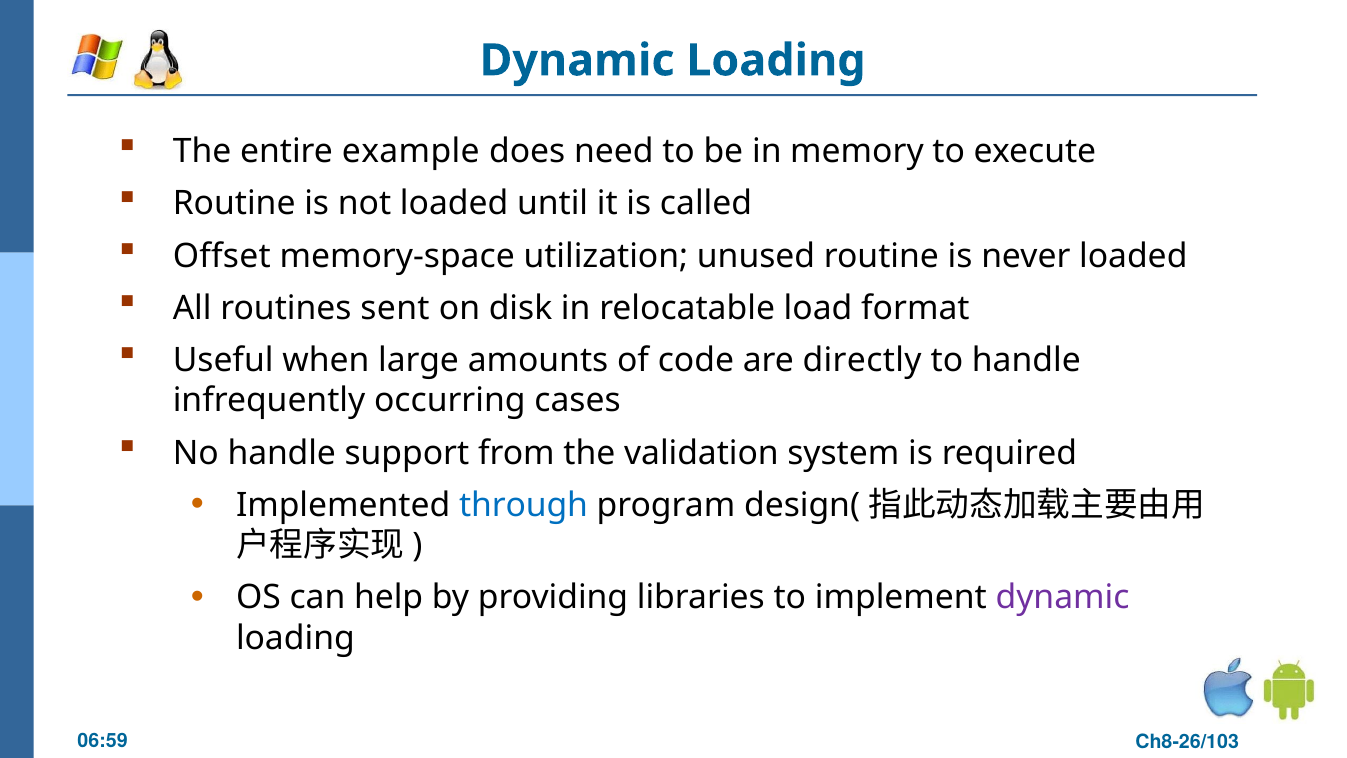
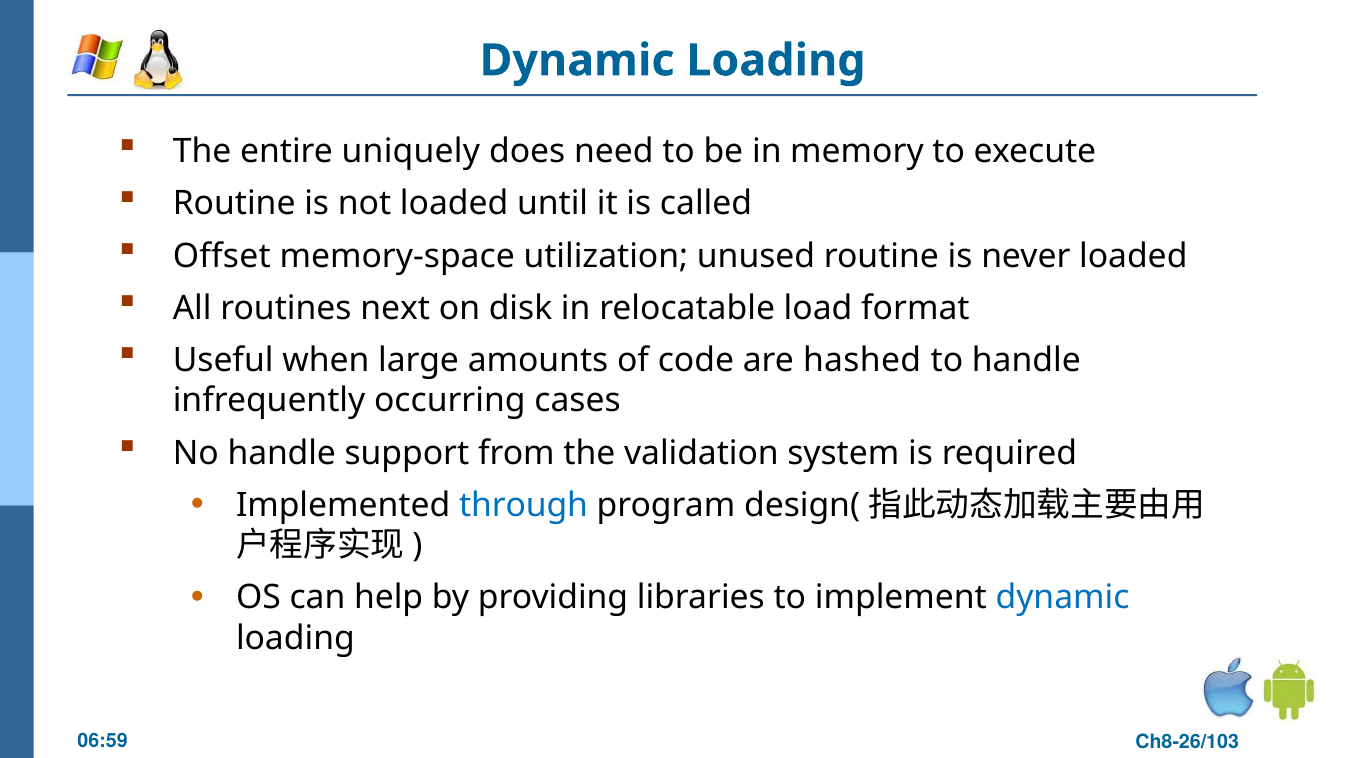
example: example -> uniquely
sent: sent -> next
directly: directly -> hashed
dynamic at (1063, 598) colour: purple -> blue
